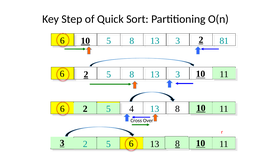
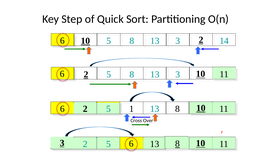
81: 81 -> 14
4: 4 -> 1
